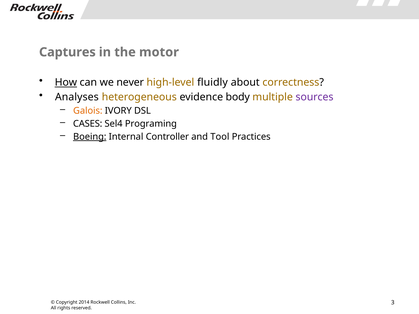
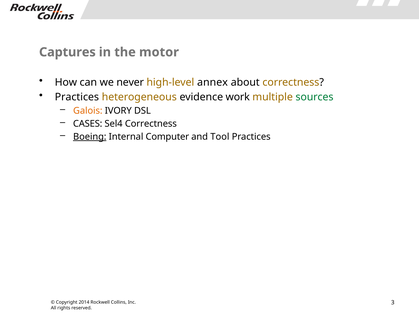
How underline: present -> none
fluidly: fluidly -> annex
Analyses at (77, 97): Analyses -> Practices
body: body -> work
sources colour: purple -> green
Sel4 Programing: Programing -> Correctness
Controller: Controller -> Computer
